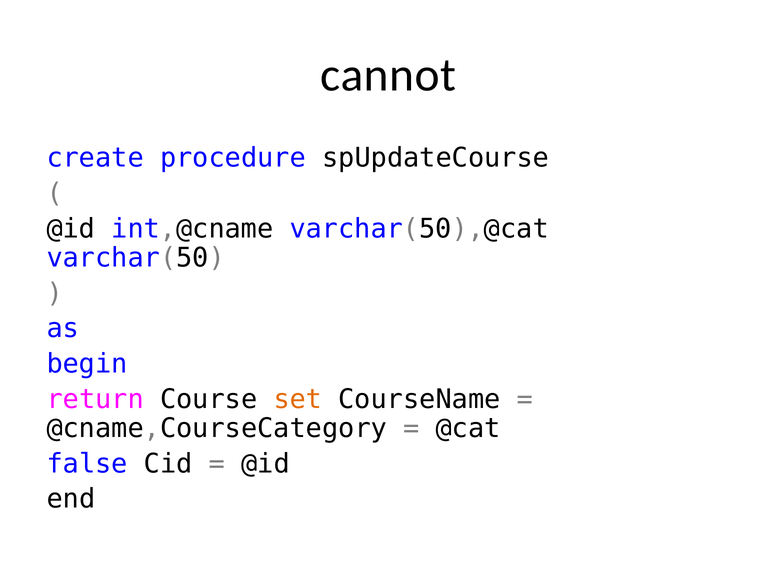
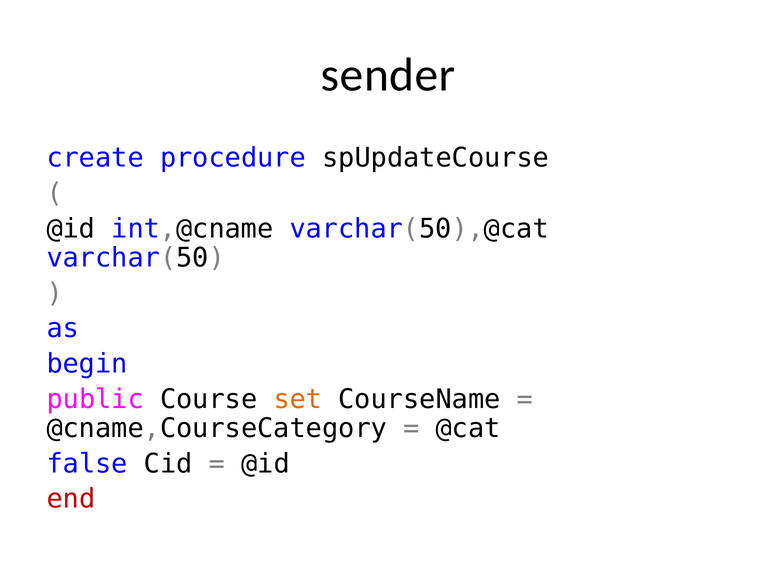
cannot: cannot -> sender
return: return -> public
end colour: black -> red
